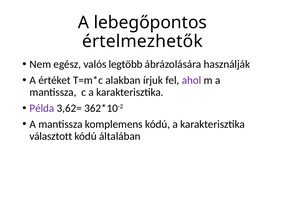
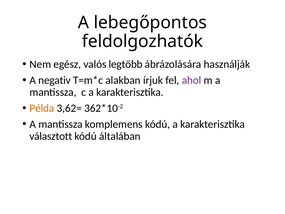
értelmezhetők: értelmezhetők -> feldolgozhatók
értéket: értéket -> negativ
Példa colour: purple -> orange
